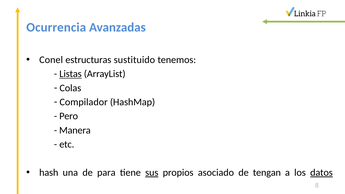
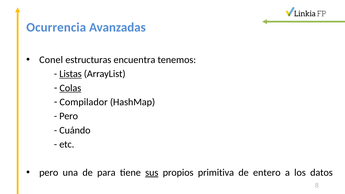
sustituido: sustituido -> encuentra
Colas underline: none -> present
Manera: Manera -> Cuándo
hash at (49, 173): hash -> pero
asociado: asociado -> primitiva
tengan: tengan -> entero
datos underline: present -> none
